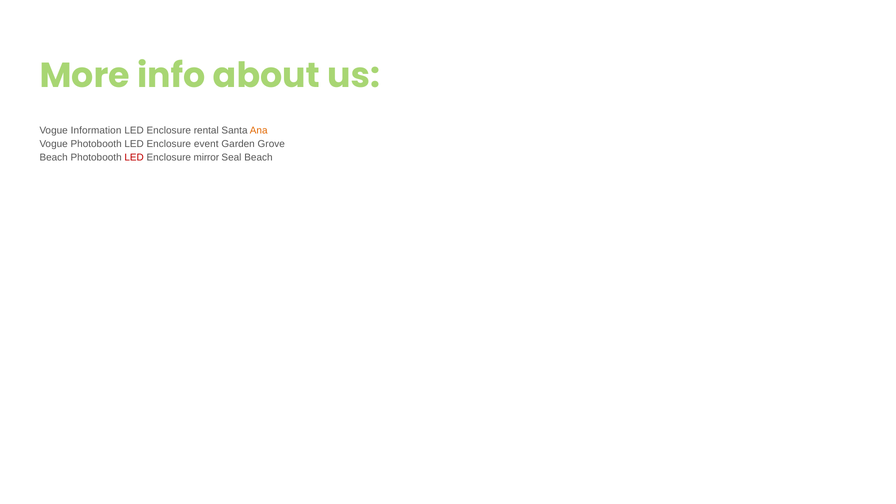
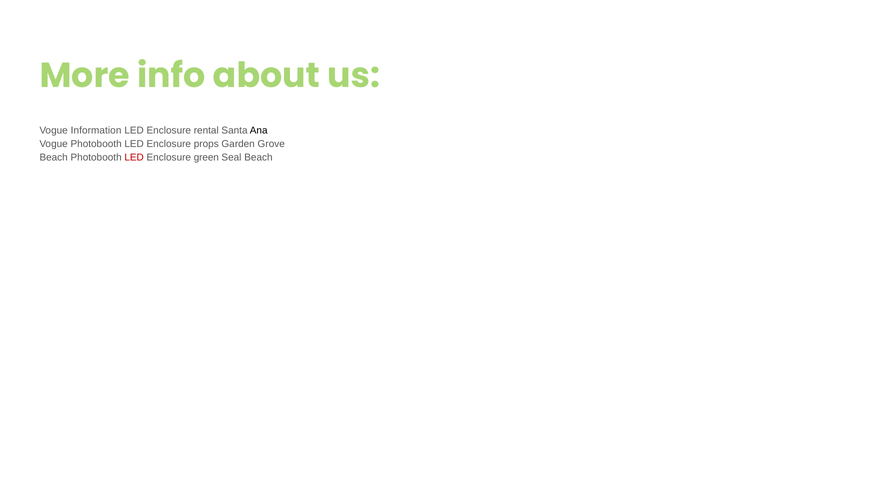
Ana colour: orange -> black
event: event -> props
mirror: mirror -> green
